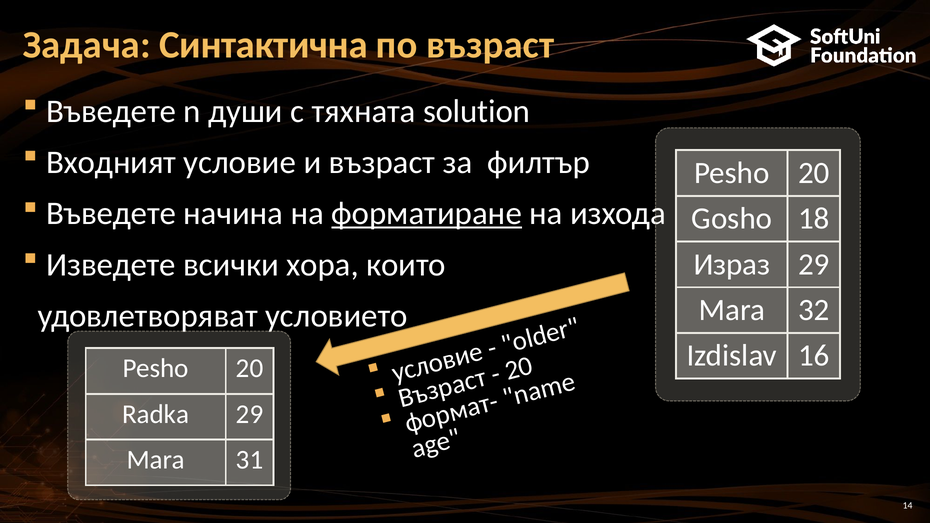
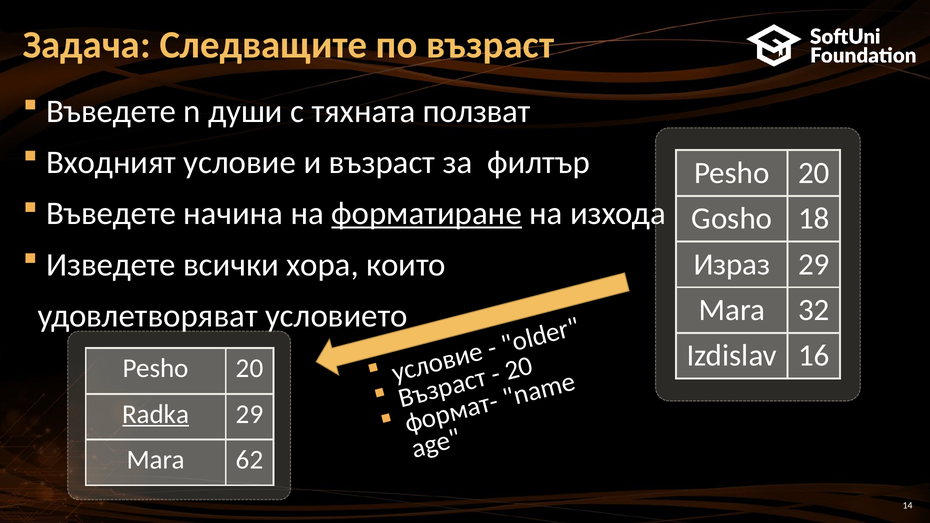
Синтактична: Синтактична -> Следващите
solution: solution -> ползват
Radka underline: none -> present
31: 31 -> 62
